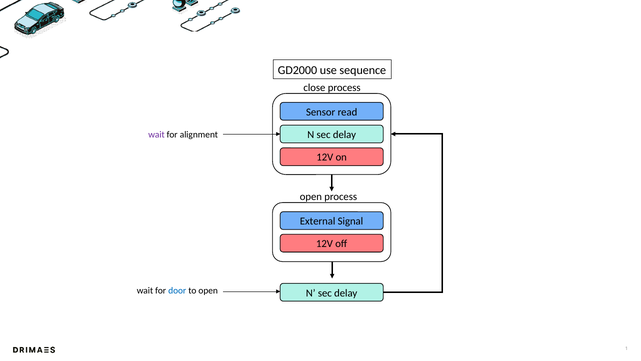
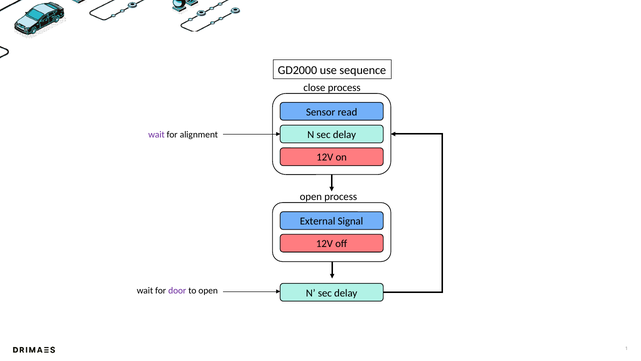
door colour: blue -> purple
